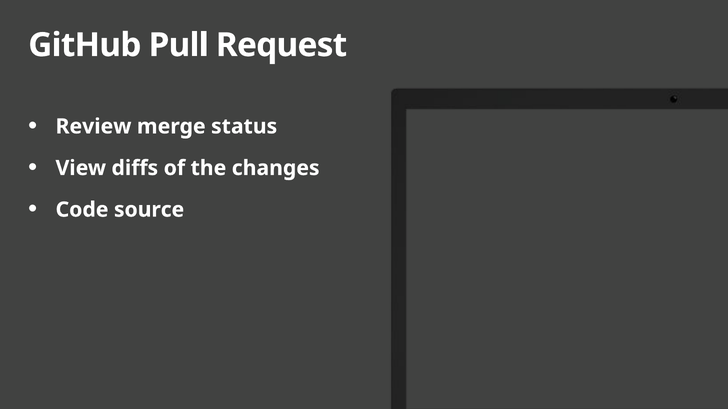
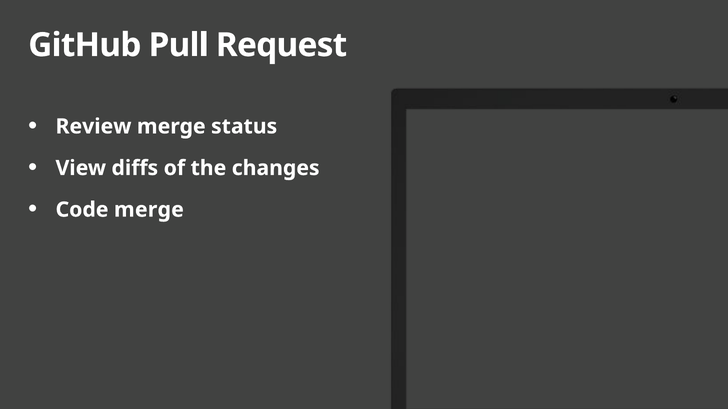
Code source: source -> merge
